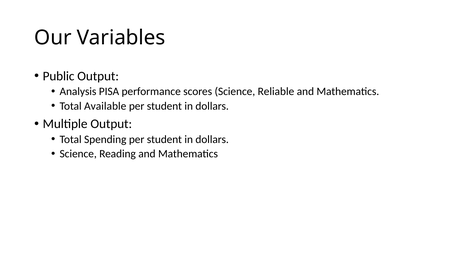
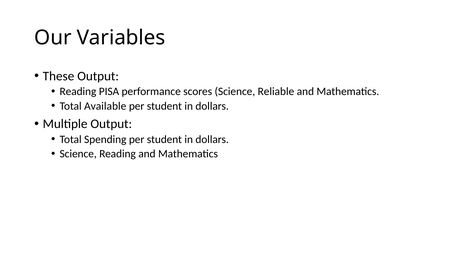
Public: Public -> These
Analysis at (78, 92): Analysis -> Reading
